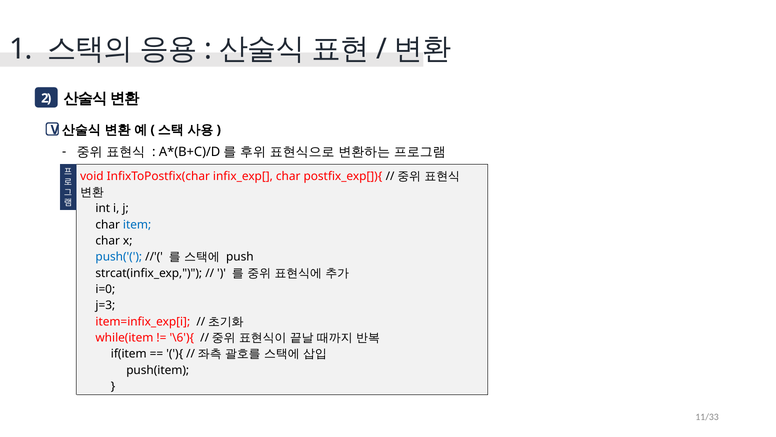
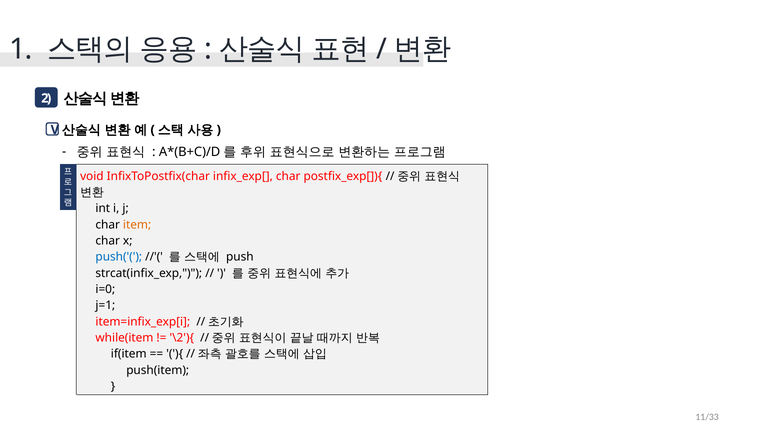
item colour: blue -> orange
j=3: j=3 -> j=1
\6'){: \6'){ -> \2'){
